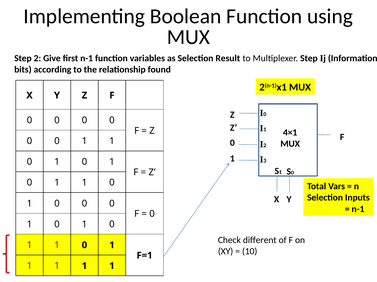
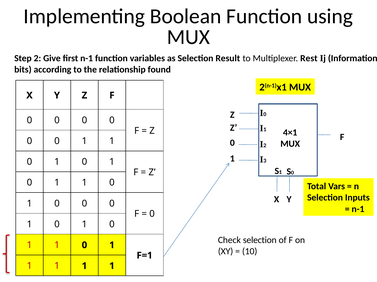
Multiplexer Step: Step -> Rest
Check different: different -> selection
